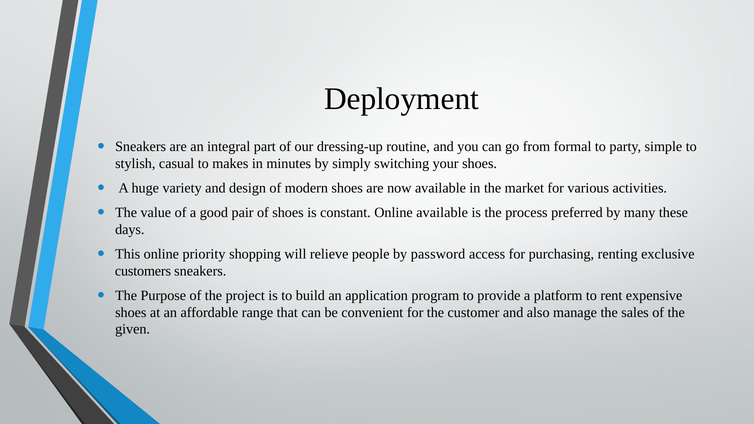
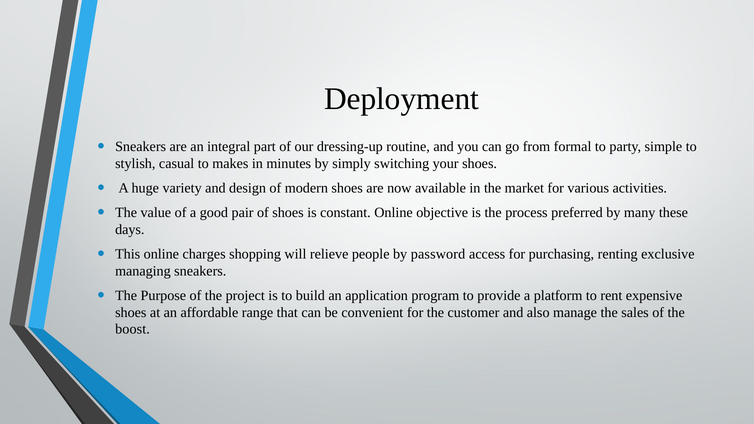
Online available: available -> objective
priority: priority -> charges
customers: customers -> managing
given: given -> boost
